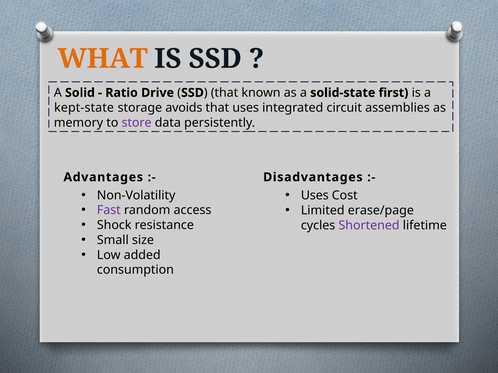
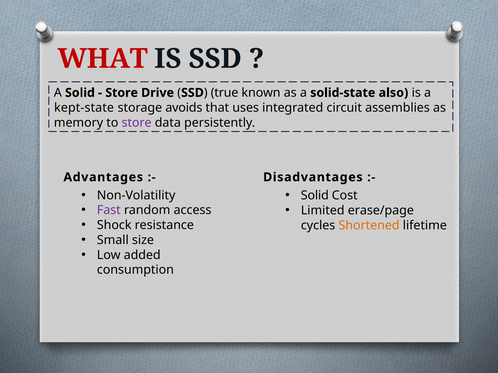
WHAT colour: orange -> red
Ratio at (122, 93): Ratio -> Store
that at (225, 93): that -> true
first: first -> also
Uses at (315, 196): Uses -> Solid
Shortened colour: purple -> orange
